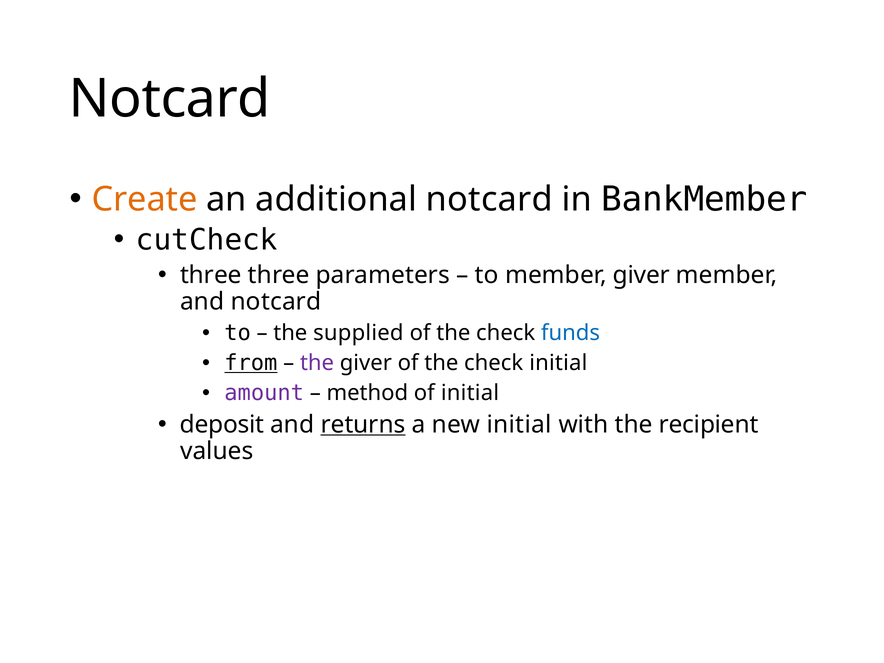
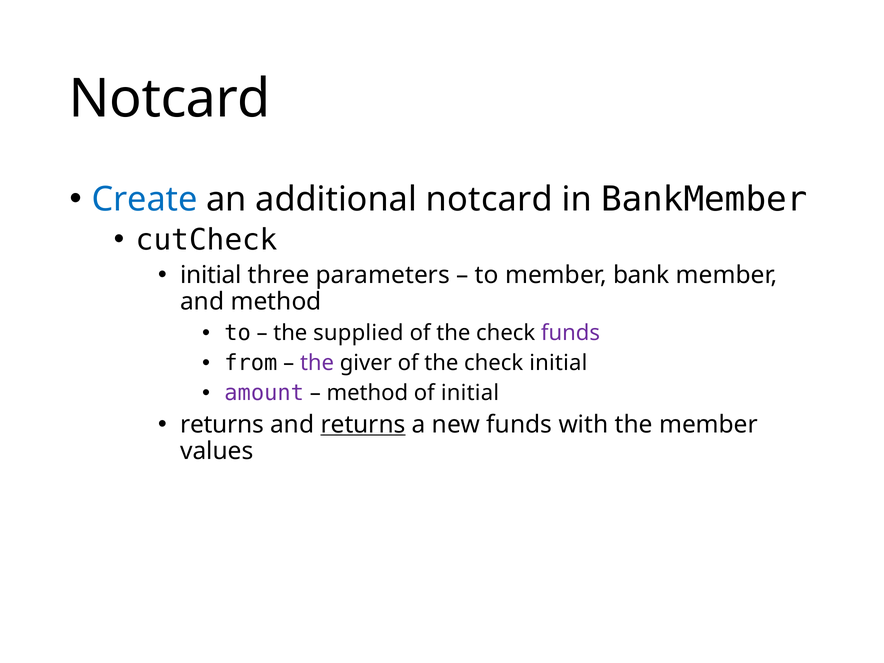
Create colour: orange -> blue
three at (211, 275): three -> initial
member giver: giver -> bank
and notcard: notcard -> method
funds at (571, 333) colour: blue -> purple
from underline: present -> none
deposit at (222, 424): deposit -> returns
new initial: initial -> funds
the recipient: recipient -> member
